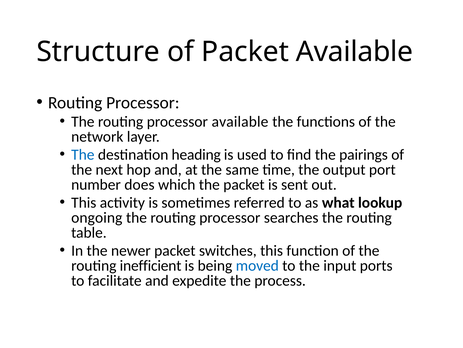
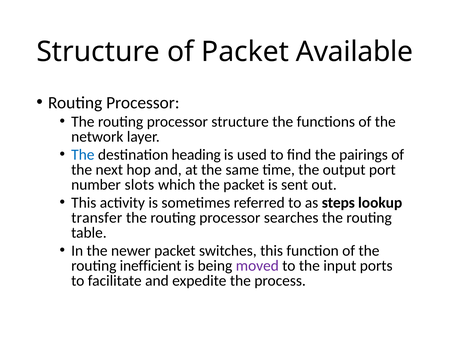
processor available: available -> structure
does: does -> slots
what: what -> steps
ongoing: ongoing -> transfer
moved colour: blue -> purple
